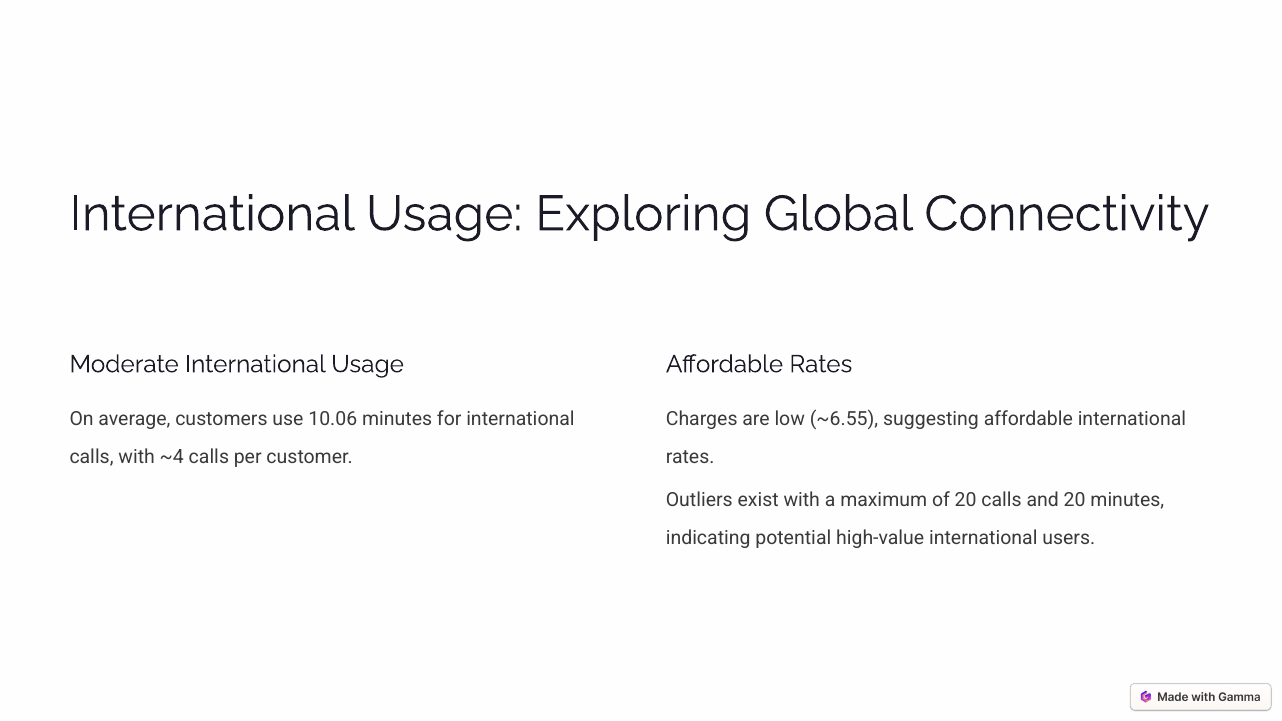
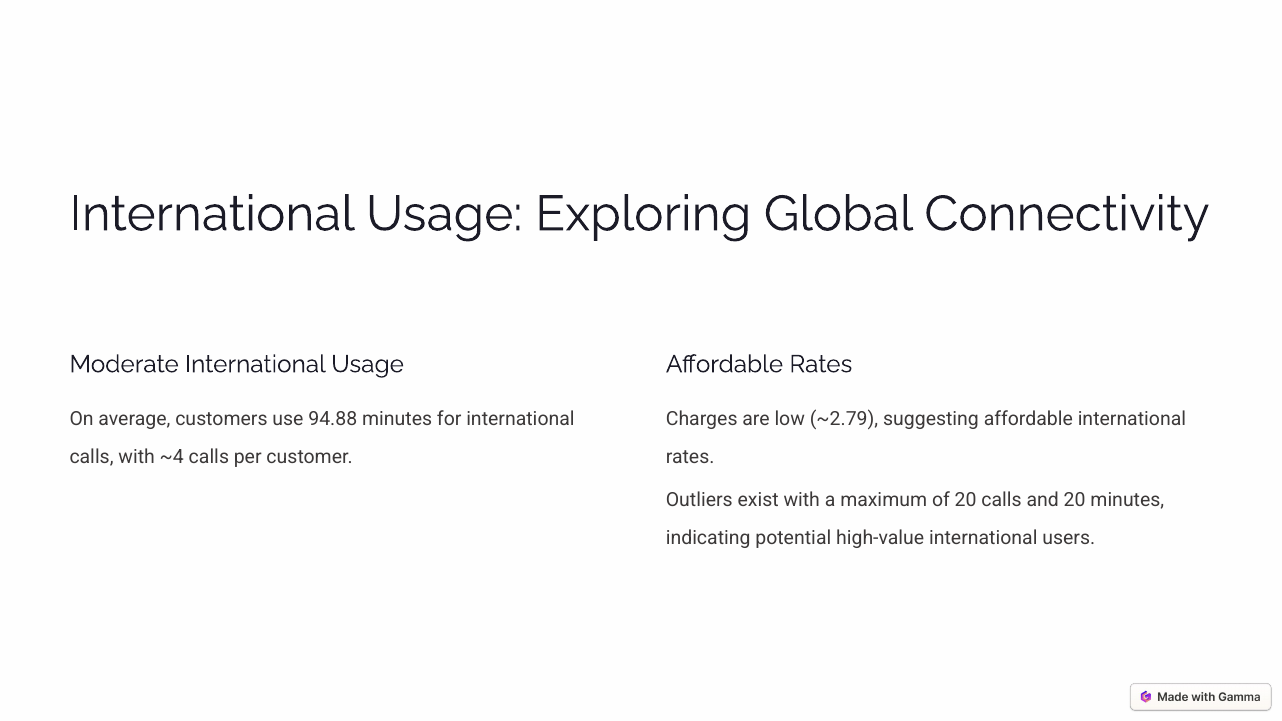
10.06: 10.06 -> 94.88
~6.55: ~6.55 -> ~2.79
